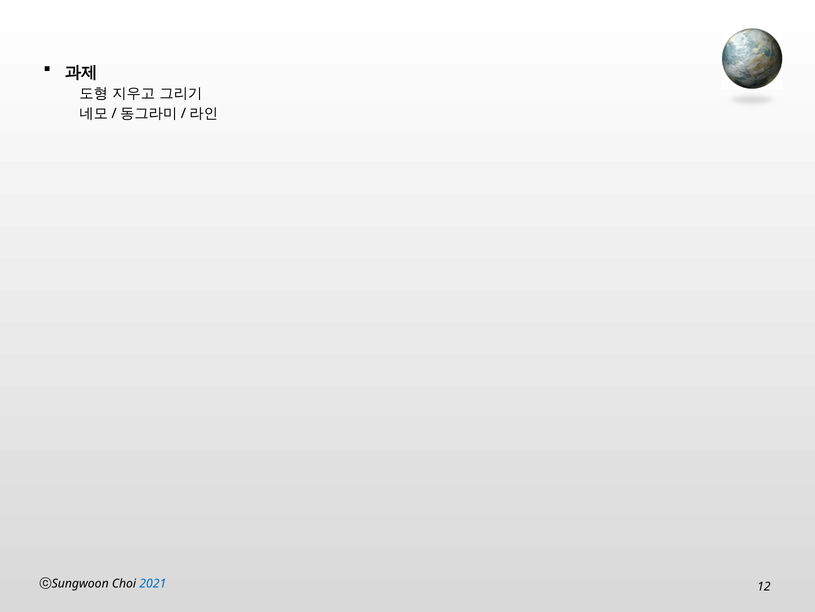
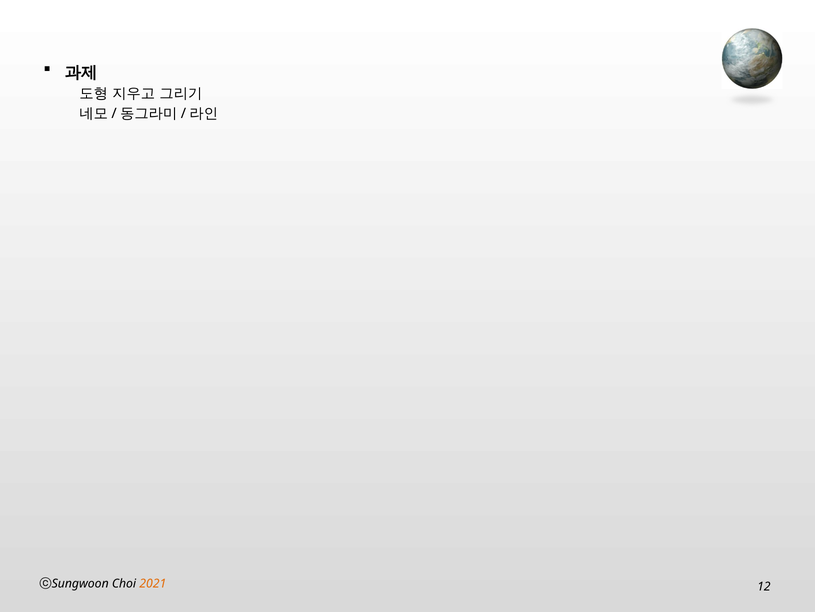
2021 colour: blue -> orange
